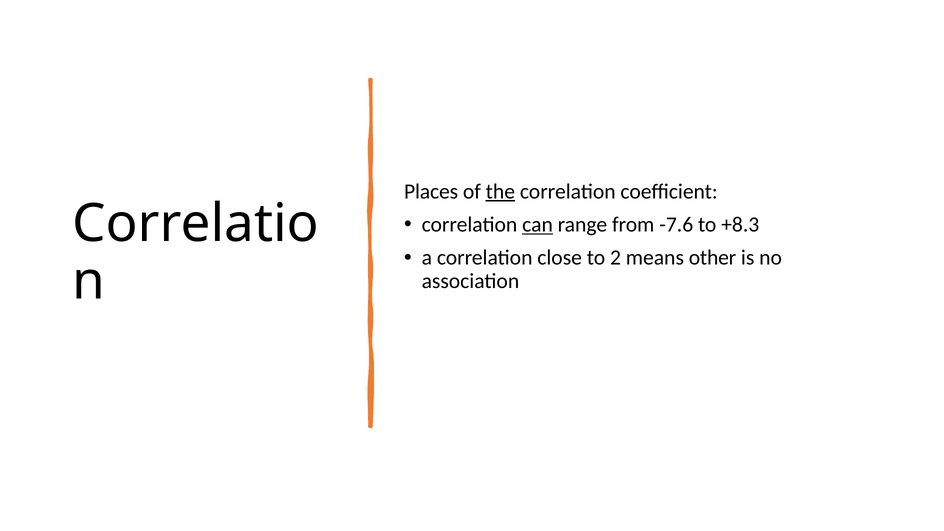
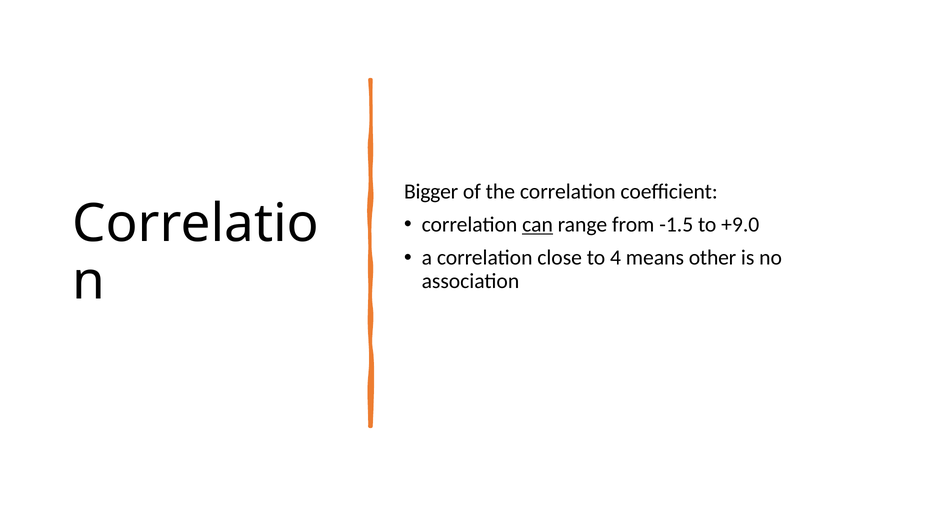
Places: Places -> Bigger
the underline: present -> none
-7.6: -7.6 -> -1.5
+8.3: +8.3 -> +9.0
2: 2 -> 4
